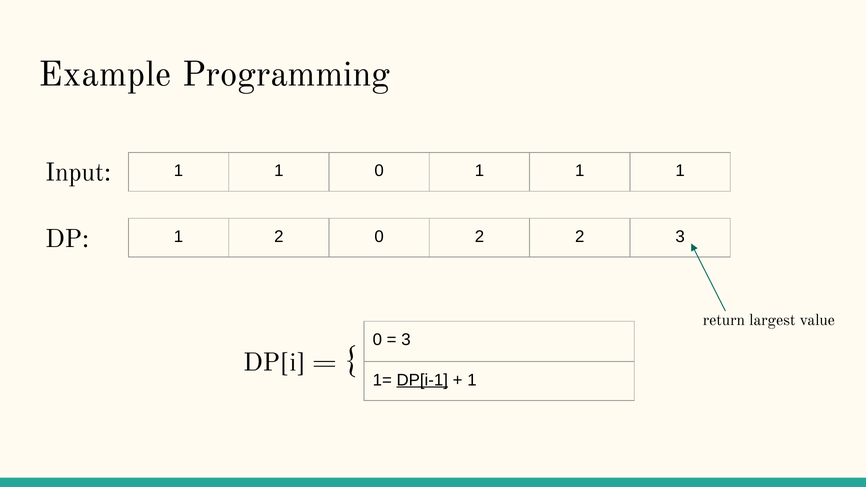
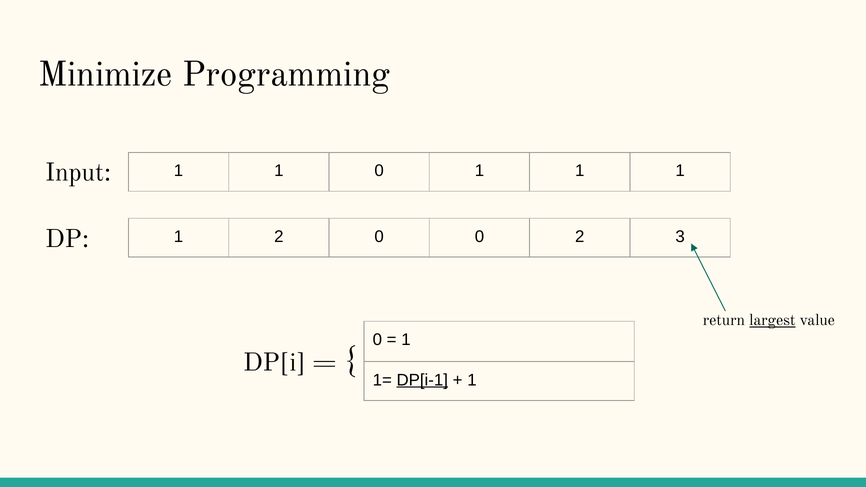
Example: Example -> Minimize
0 2: 2 -> 0
largest underline: none -> present
3 at (406, 340): 3 -> 1
